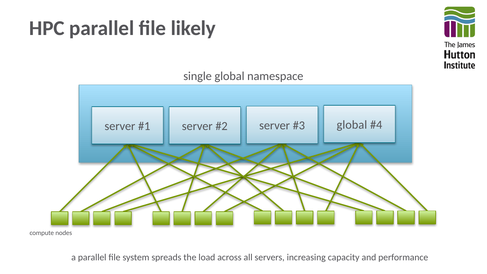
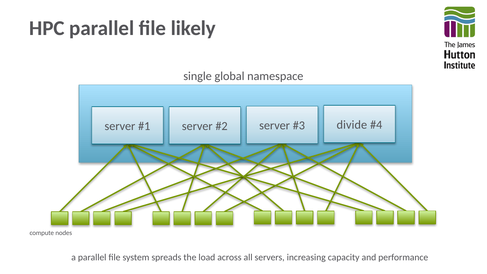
global at (352, 125): global -> divide
